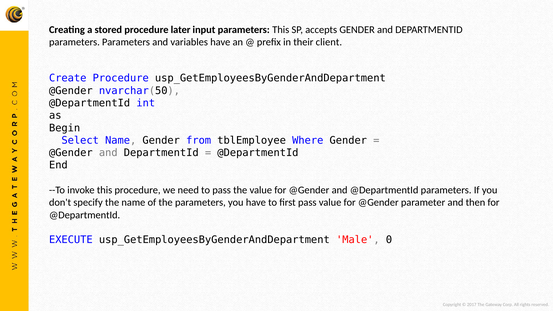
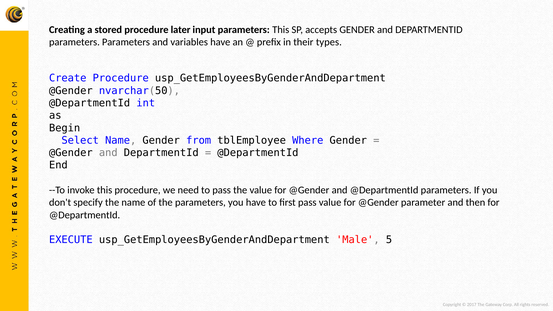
client: client -> types
0: 0 -> 5
